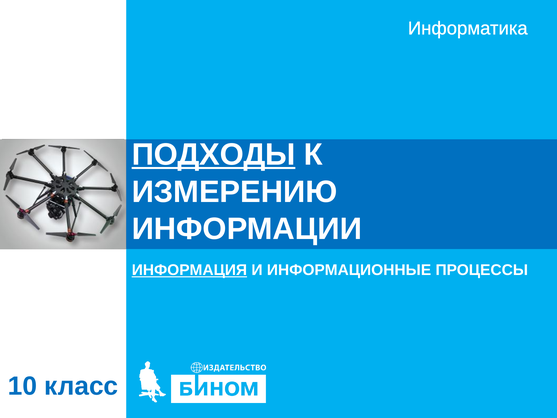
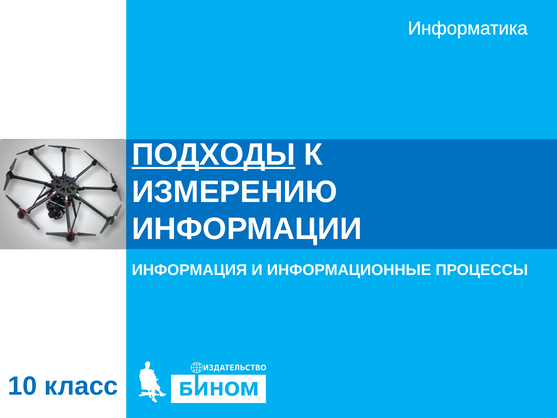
ИНФОРМАЦИЯ underline: present -> none
